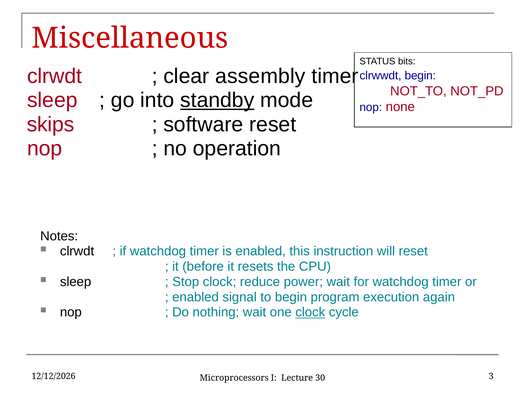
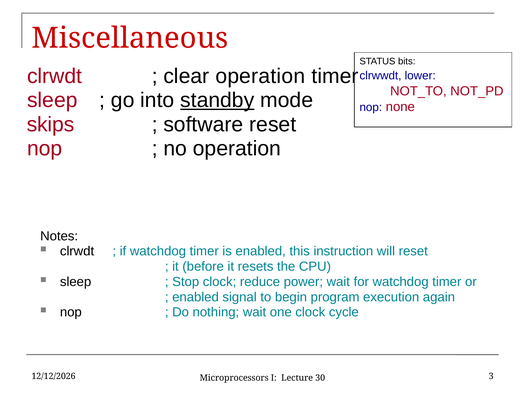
clear assembly: assembly -> operation
clrwwdt begin: begin -> lower
clock at (310, 312) underline: present -> none
